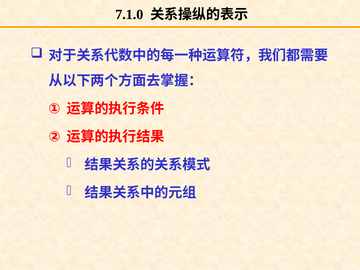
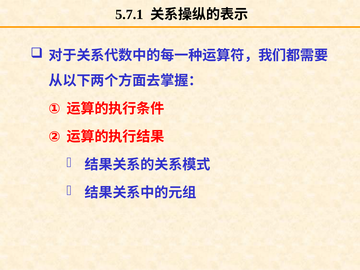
7.1.0: 7.1.0 -> 5.7.1
